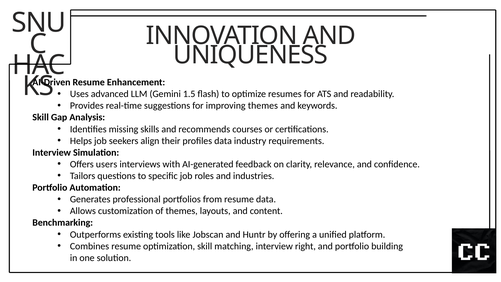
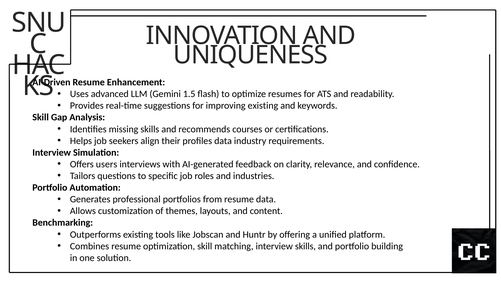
improving themes: themes -> existing
interview right: right -> skills
